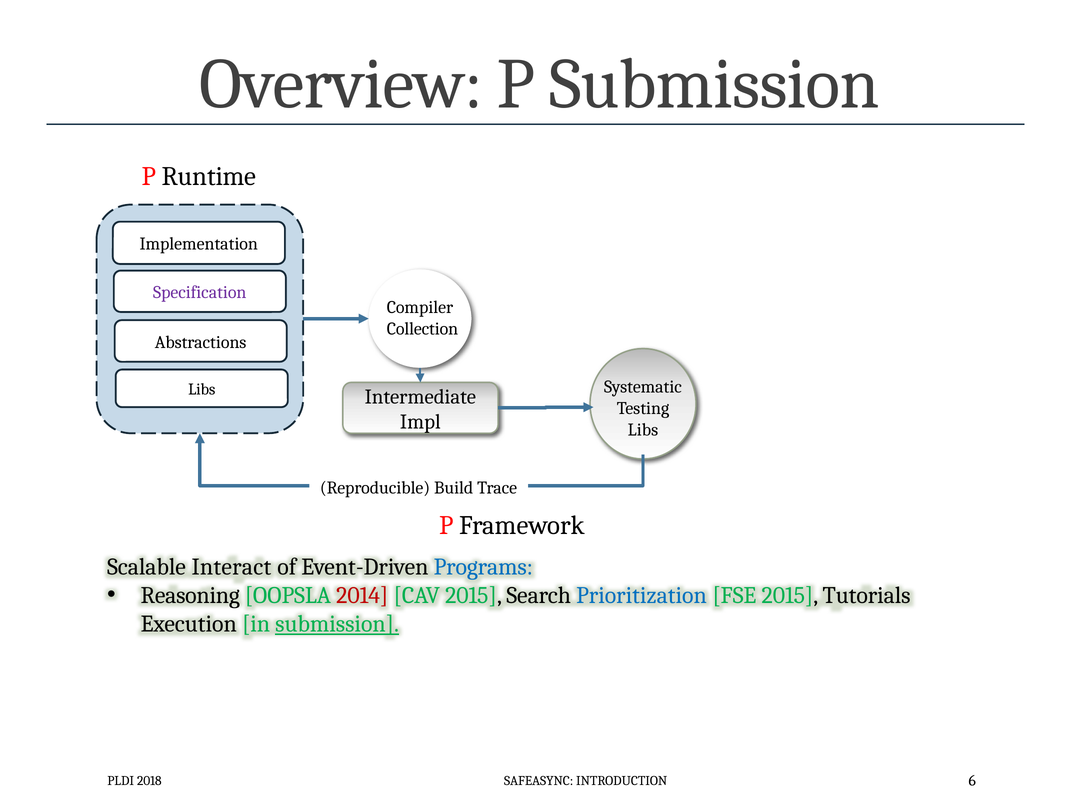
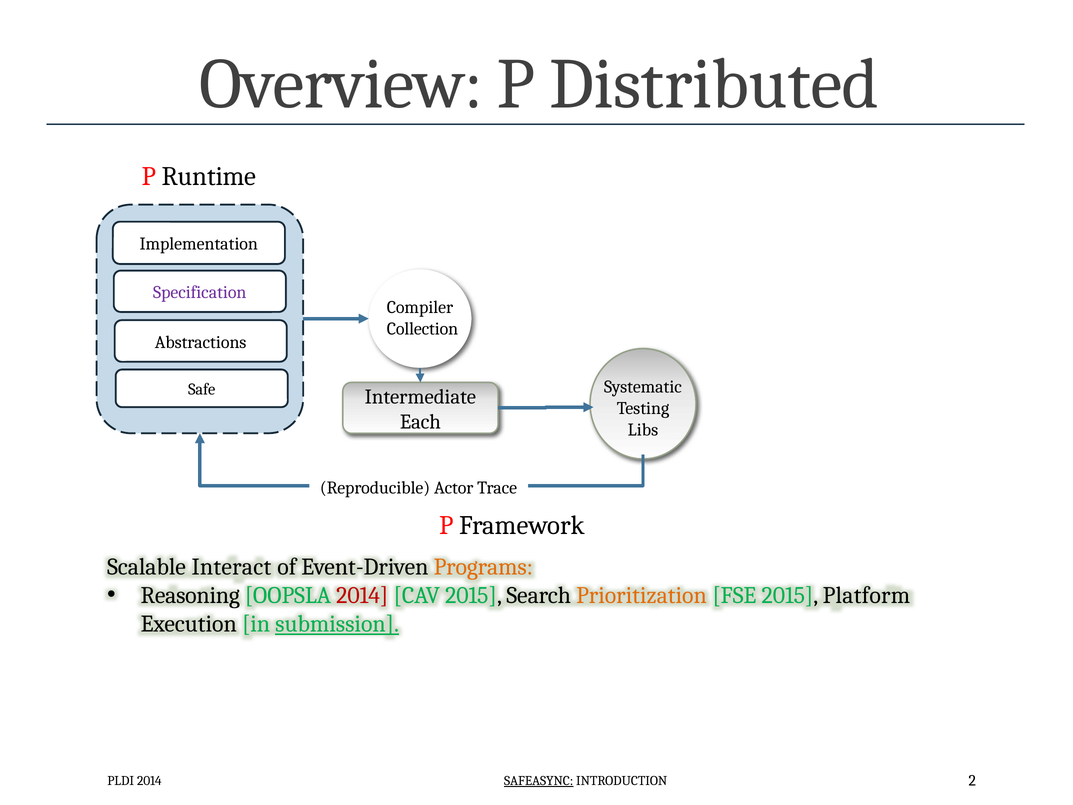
P Submission: Submission -> Distributed
Libs at (202, 389): Libs -> Safe
Impl: Impl -> Each
Build: Build -> Actor
Programs colour: blue -> orange
Prioritization colour: blue -> orange
Tutorials: Tutorials -> Platform
SAFEASYNC underline: none -> present
6: 6 -> 2
PLDI 2018: 2018 -> 2014
